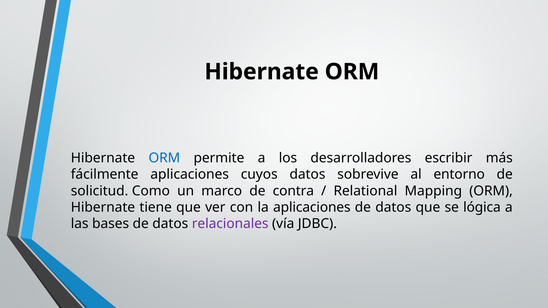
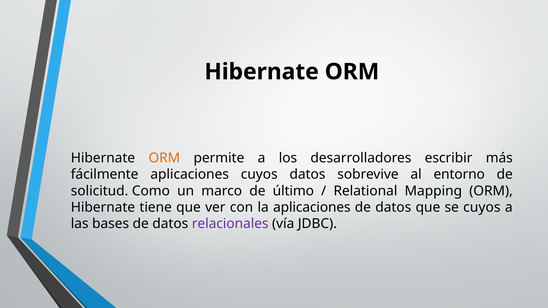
ORM at (164, 158) colour: blue -> orange
contra: contra -> último
se lógica: lógica -> cuyos
